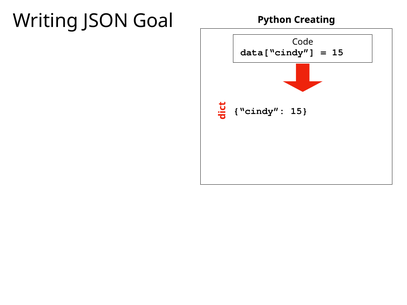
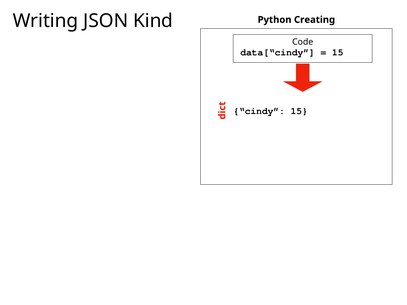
Goal: Goal -> Kind
